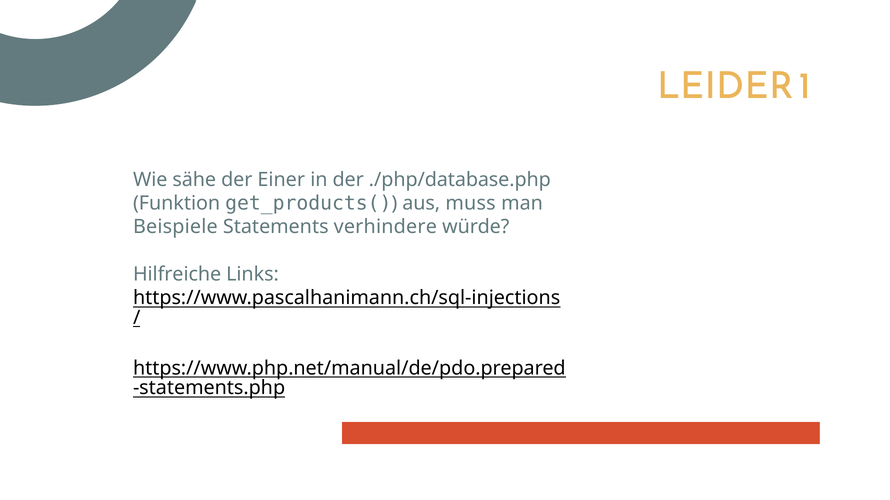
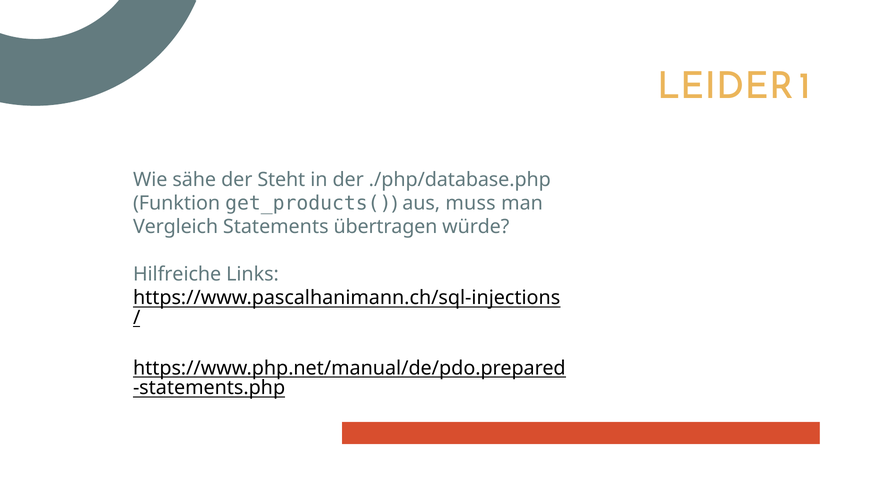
Einer: Einer -> Steht
Beispiele: Beispiele -> Vergleich
verhindere: verhindere -> übertragen
